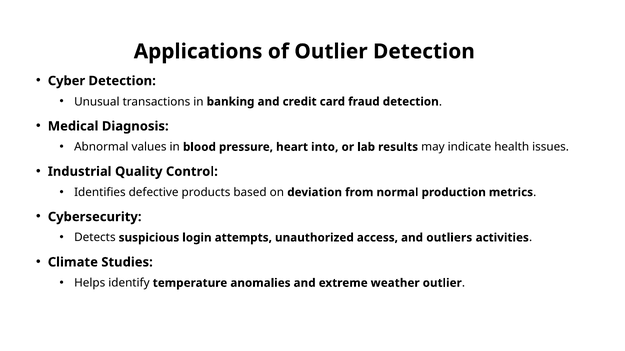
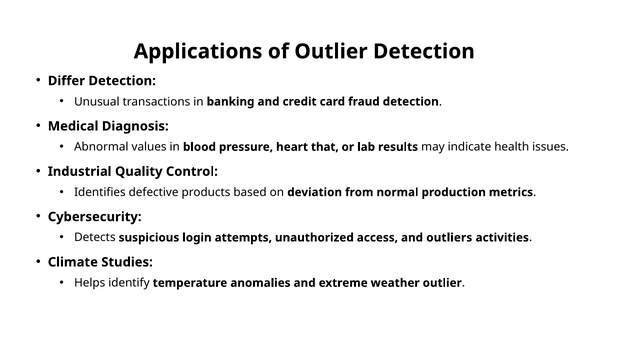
Cyber: Cyber -> Differ
into: into -> that
